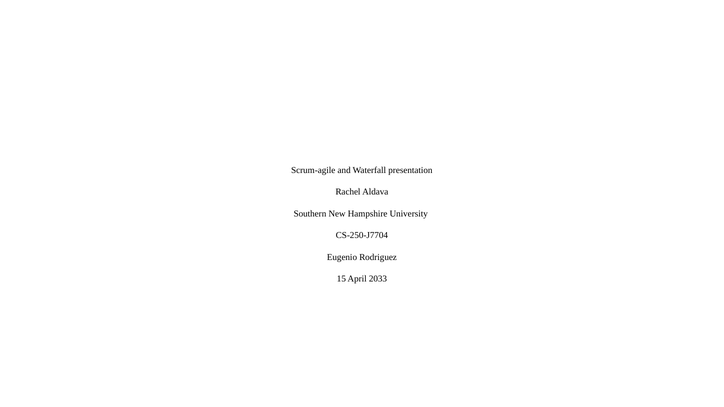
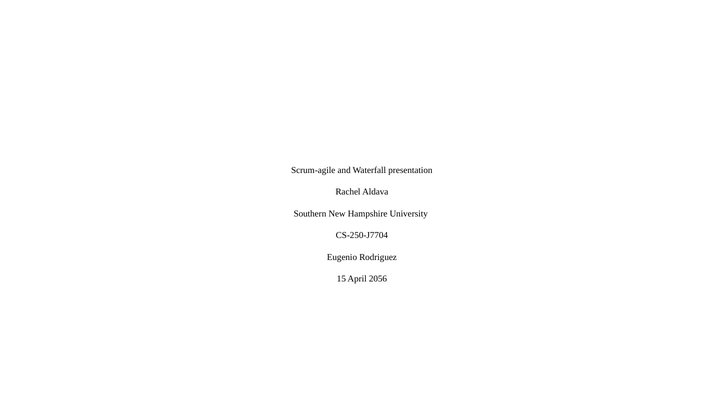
2033: 2033 -> 2056
